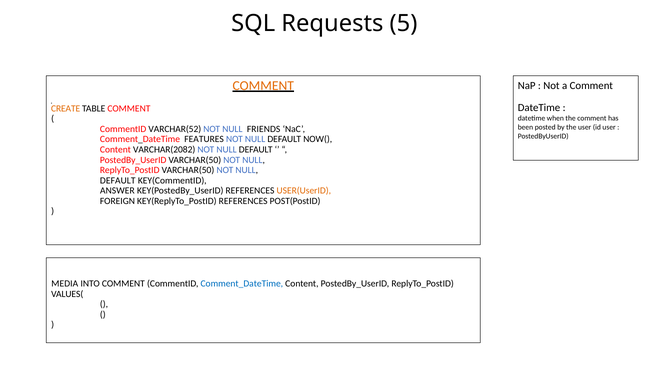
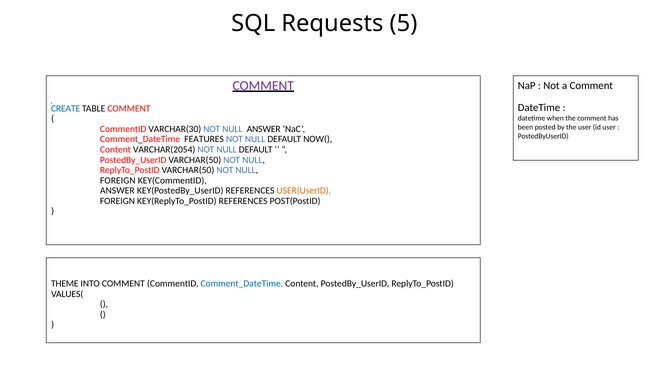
COMMENT at (263, 86) colour: orange -> purple
CREATE colour: orange -> blue
VARCHAR(52: VARCHAR(52 -> VARCHAR(30
NULL FRIENDS: FRIENDS -> ANSWER
VARCHAR(2082: VARCHAR(2082 -> VARCHAR(2054
DEFAULT at (118, 181): DEFAULT -> FOREIGN
MEDIA: MEDIA -> THEME
